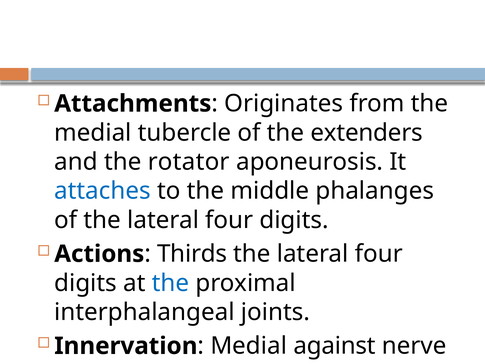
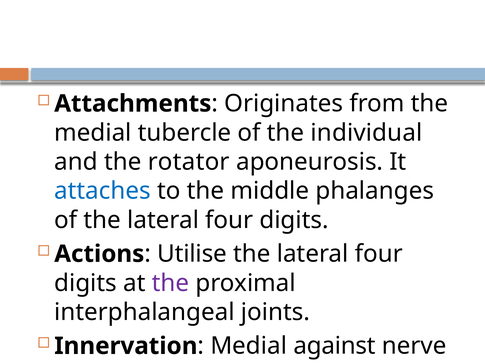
extenders: extenders -> individual
Thirds: Thirds -> Utilise
the at (171, 283) colour: blue -> purple
